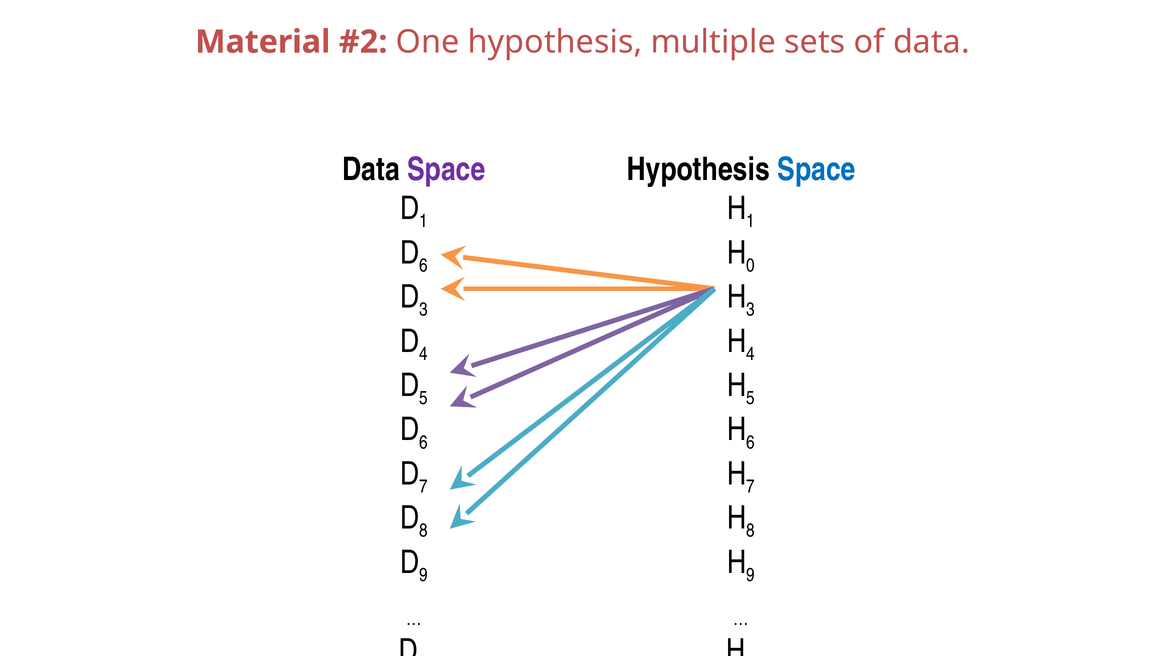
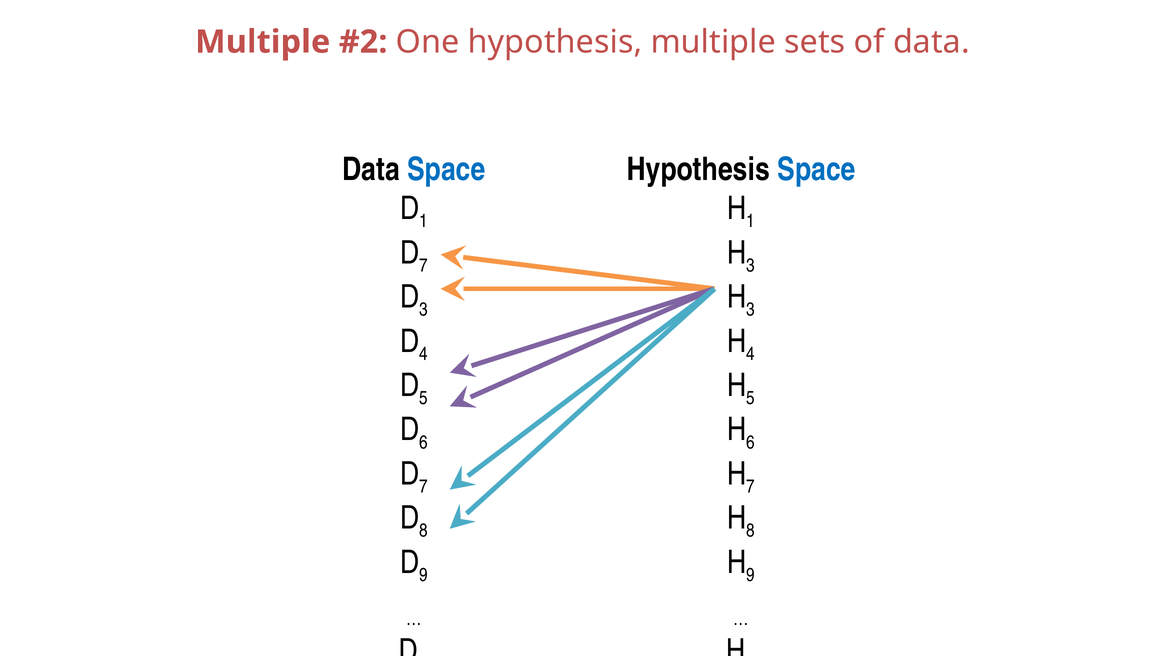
Material at (263, 42): Material -> Multiple
Space at (446, 170) colour: purple -> blue
6 at (424, 265): 6 -> 7
0 at (751, 265): 0 -> 3
